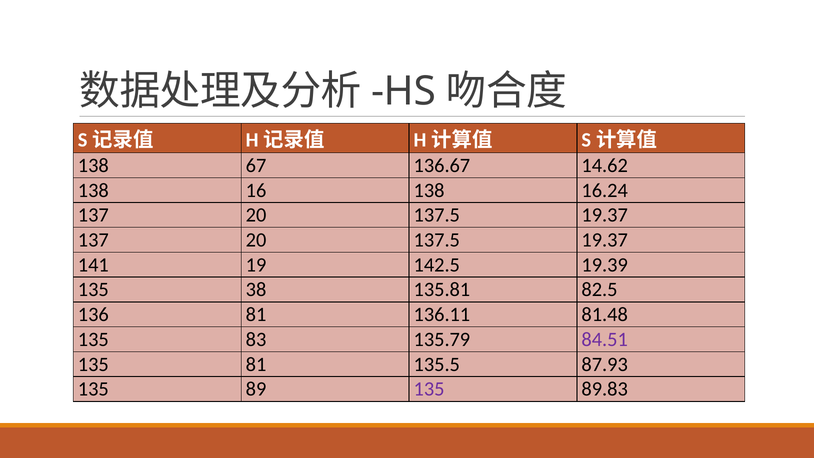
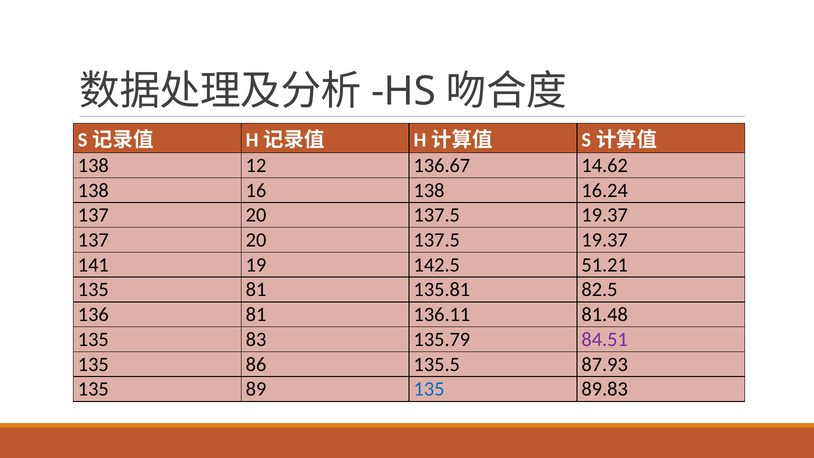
67: 67 -> 12
19.39: 19.39 -> 51.21
135 38: 38 -> 81
135 81: 81 -> 86
135 at (429, 389) colour: purple -> blue
